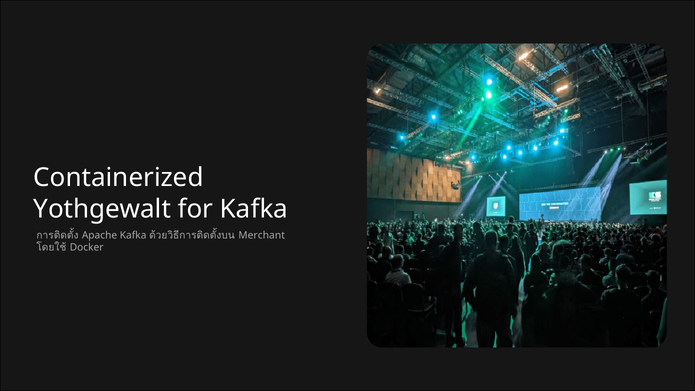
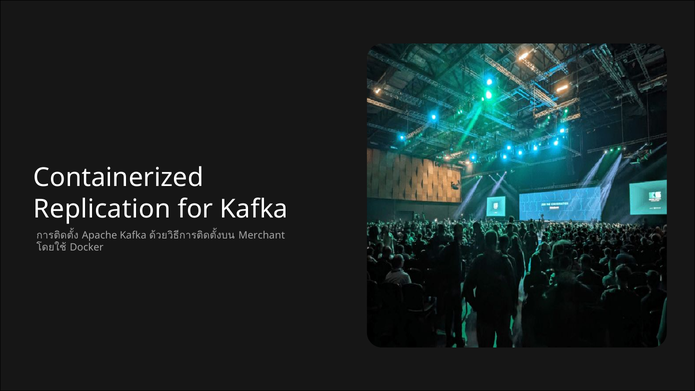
Yothgewalt: Yothgewalt -> Replication
